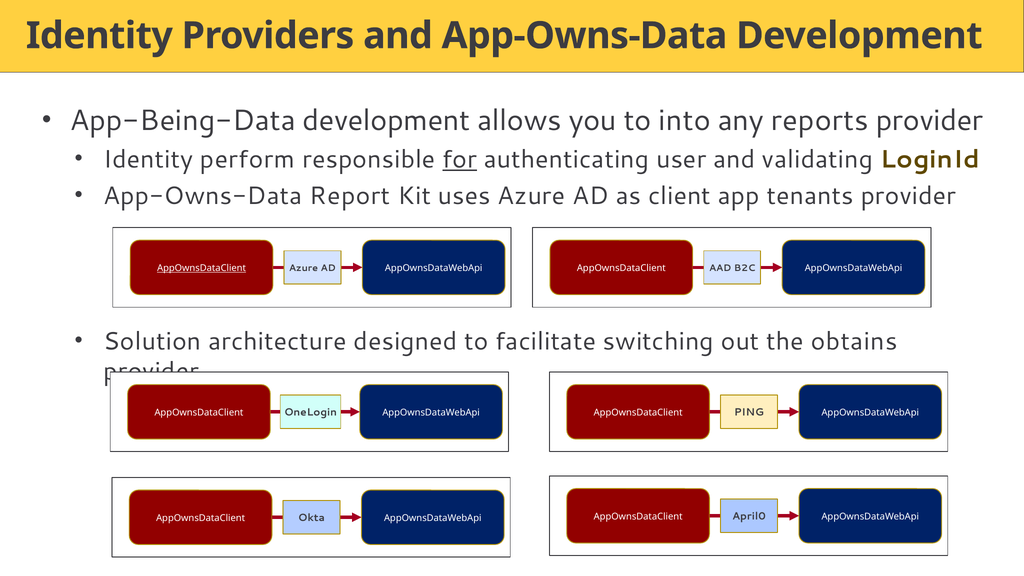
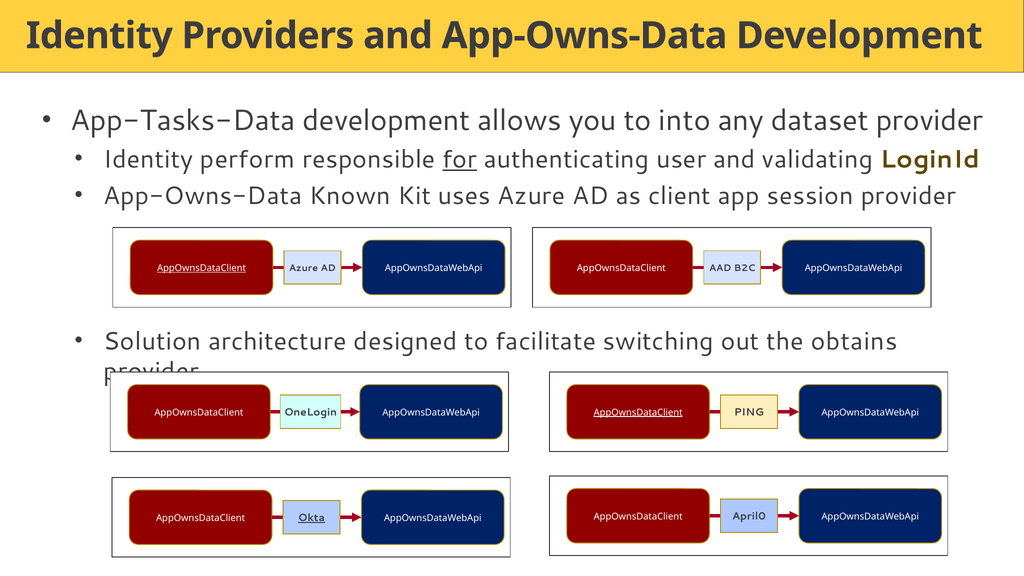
App-Being-Data: App-Being-Data -> App-Tasks-Data
reports: reports -> dataset
Report: Report -> Known
tenants: tenants -> session
AppOwnsDataClient at (638, 412) underline: none -> present
Okta underline: none -> present
